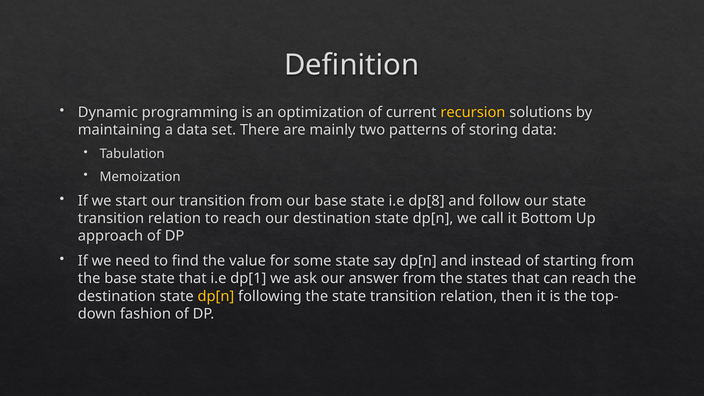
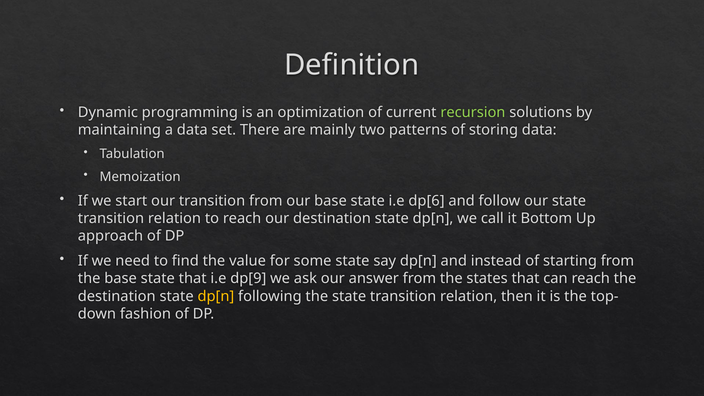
recursion colour: yellow -> light green
dp[8: dp[8 -> dp[6
dp[1: dp[1 -> dp[9
